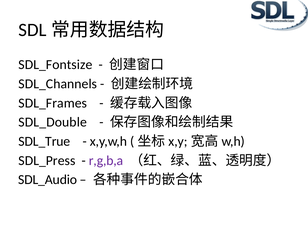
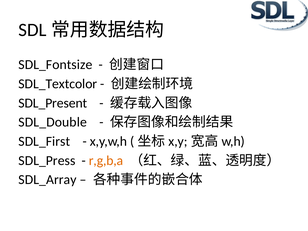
SDL_Channels: SDL_Channels -> SDL_Textcolor
SDL_Frames: SDL_Frames -> SDL_Present
SDL_True: SDL_True -> SDL_First
r,g,b,a colour: purple -> orange
SDL_Audio: SDL_Audio -> SDL_Array
